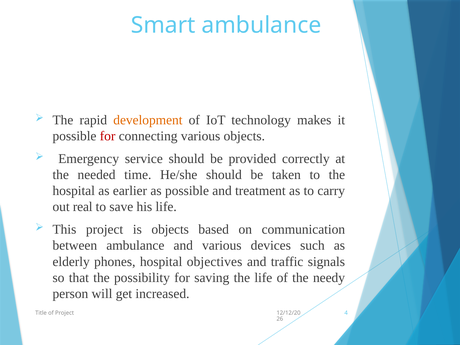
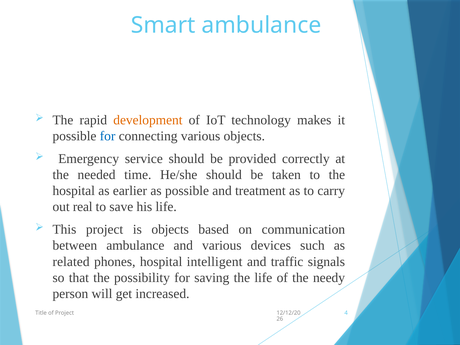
for at (108, 136) colour: red -> blue
elderly: elderly -> related
objectives: objectives -> intelligent
